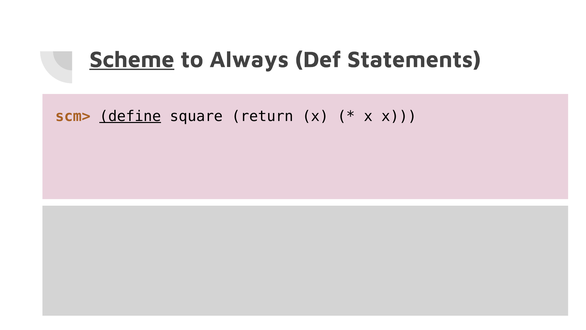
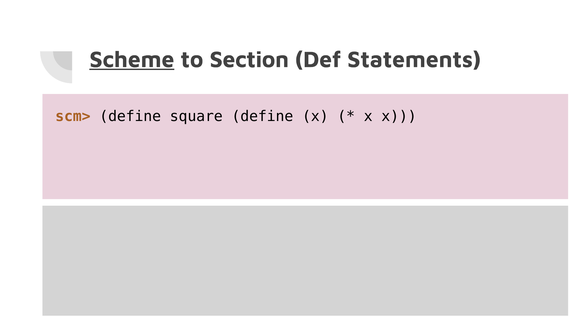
Always: Always -> Section
define at (130, 116) underline: present -> none
square return: return -> define
